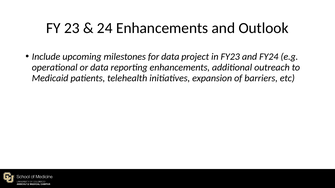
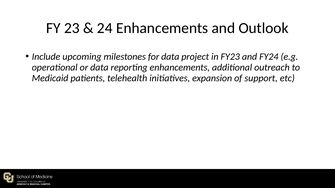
barriers: barriers -> support
